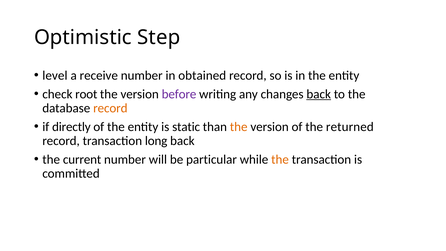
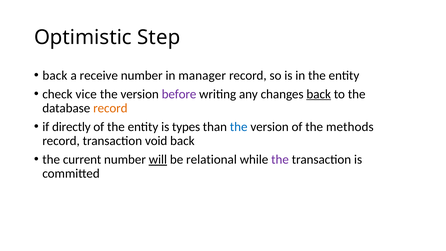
level at (55, 75): level -> back
obtained: obtained -> manager
root: root -> vice
static: static -> types
the at (239, 127) colour: orange -> blue
returned: returned -> methods
long: long -> void
will underline: none -> present
particular: particular -> relational
the at (280, 159) colour: orange -> purple
